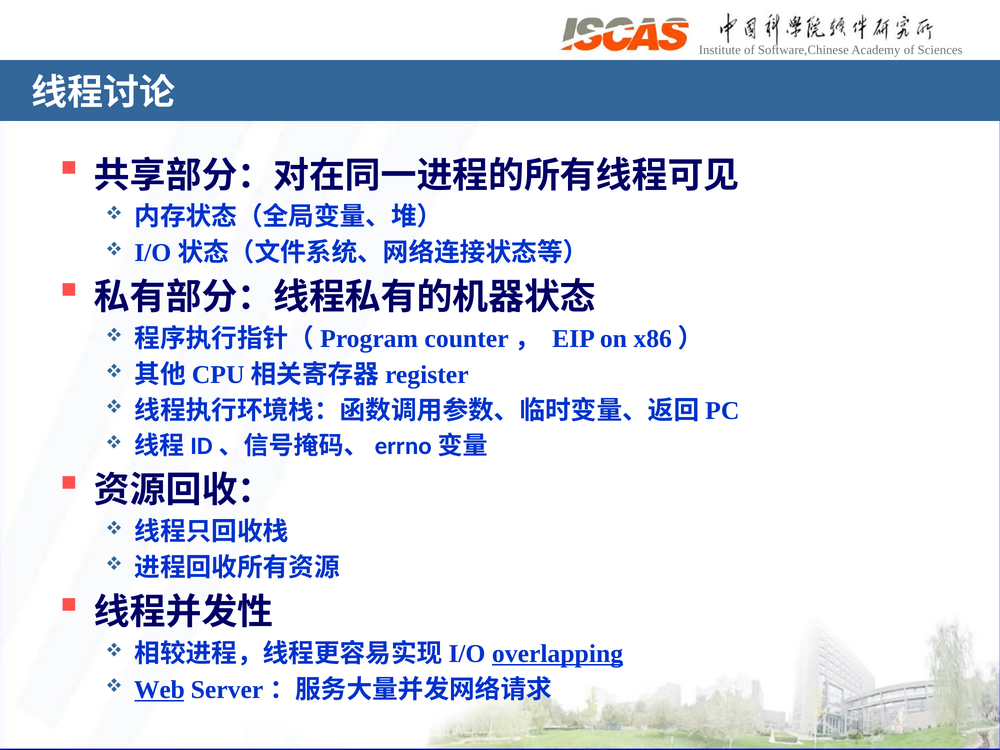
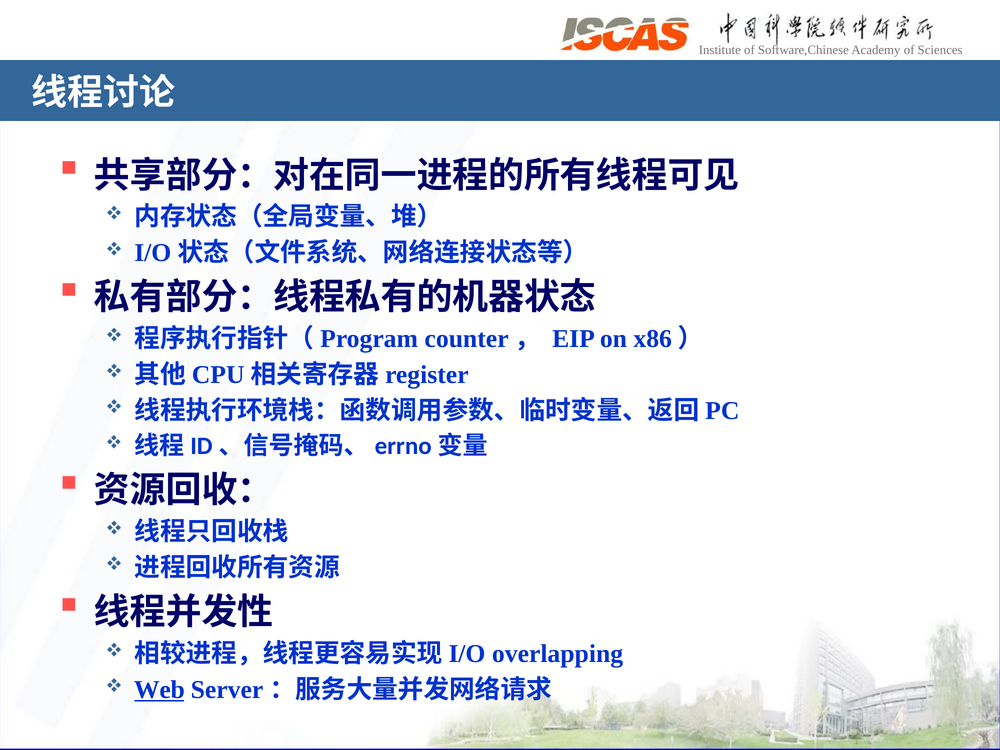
overlapping underline: present -> none
